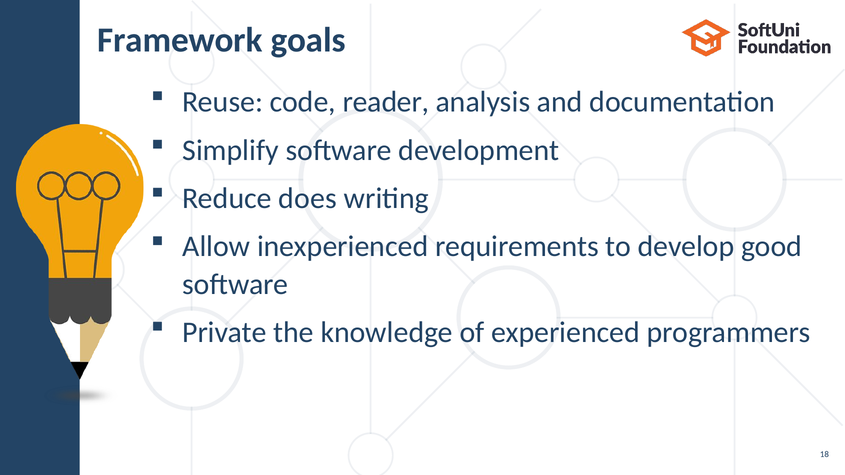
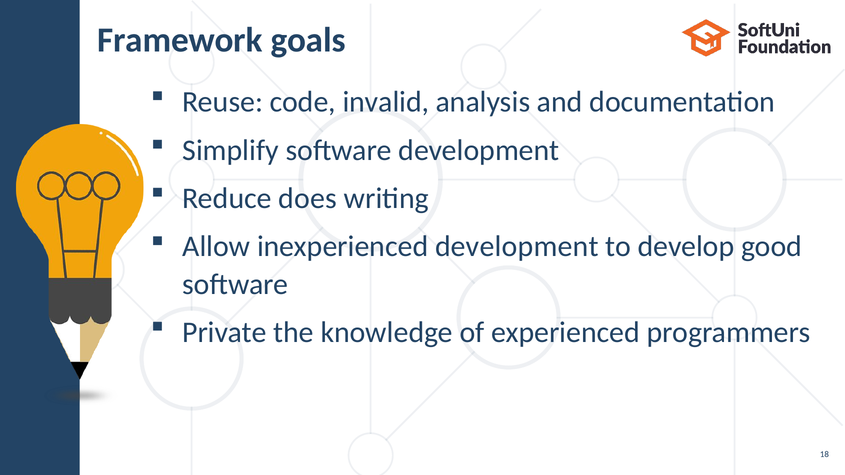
reader: reader -> invalid
inexperienced requirements: requirements -> development
